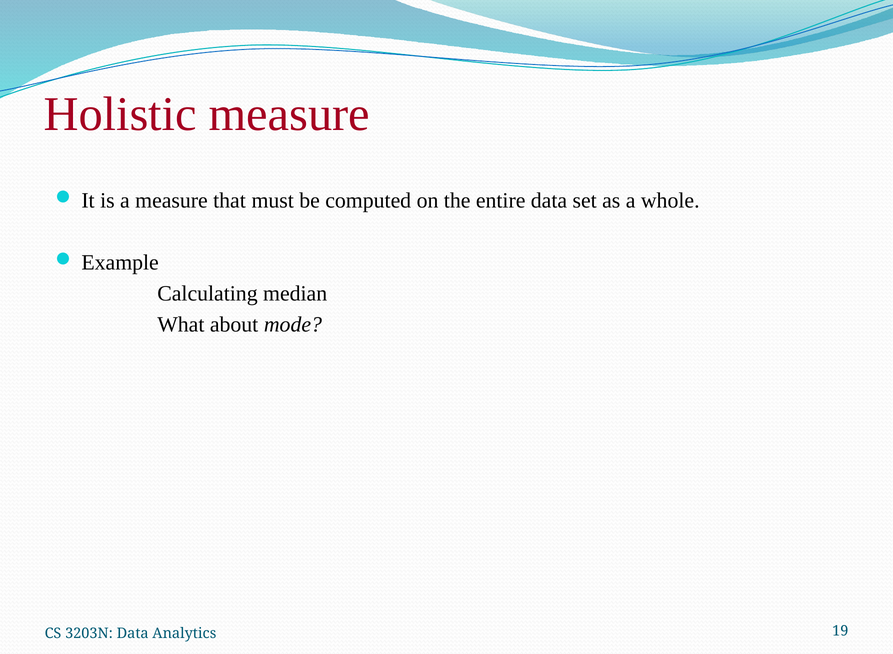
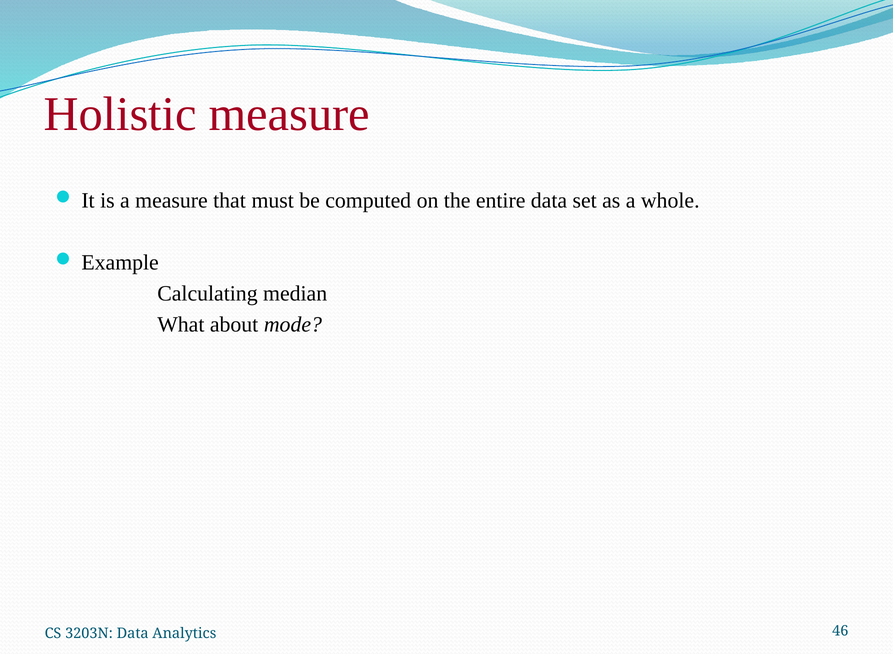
19: 19 -> 46
